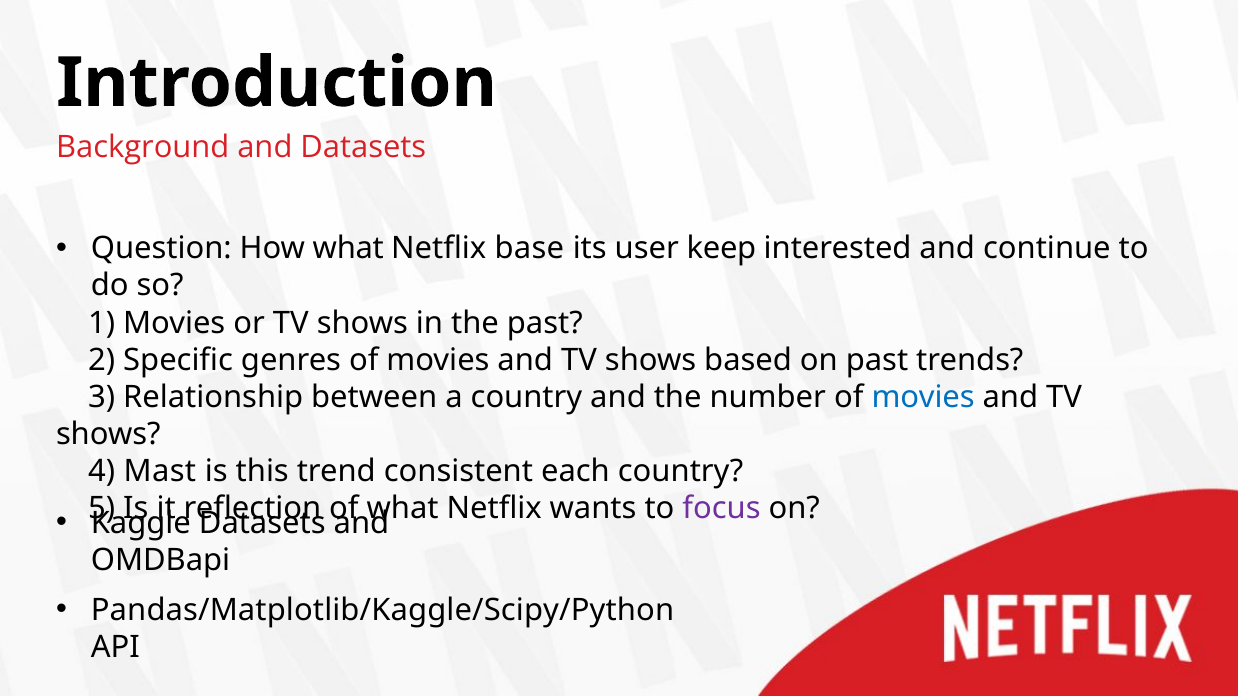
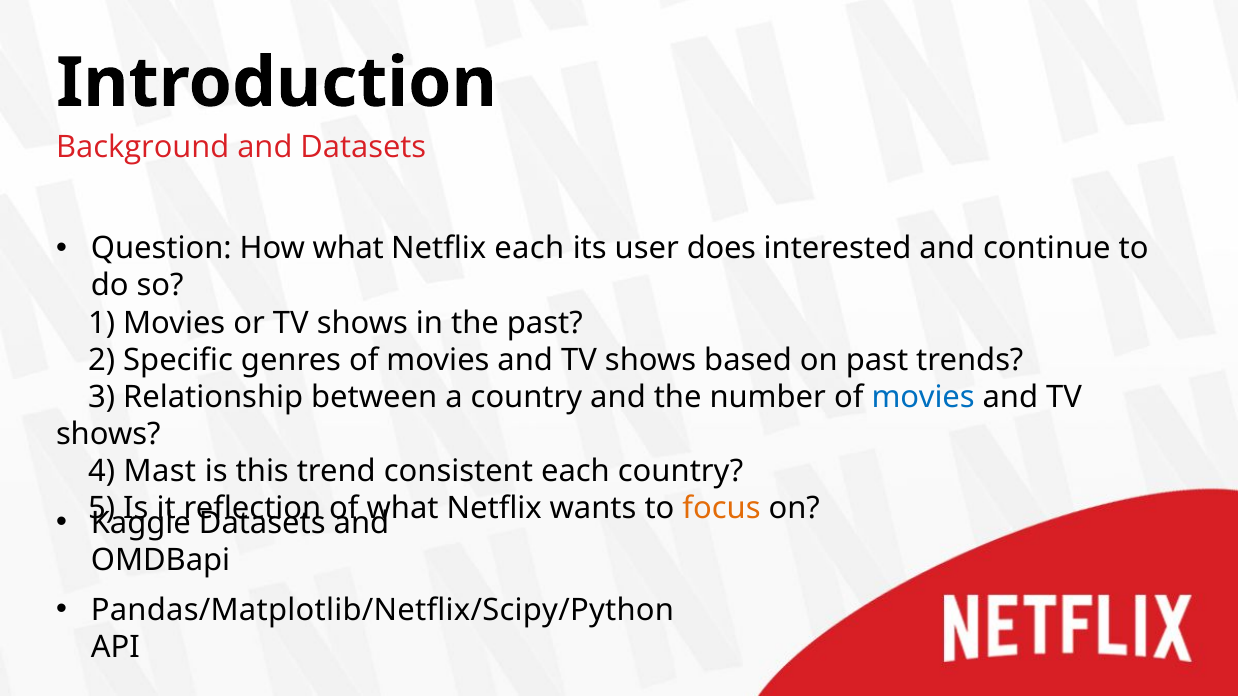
Netflix base: base -> each
keep: keep -> does
focus colour: purple -> orange
Pandas/Matplotlib/Kaggle/Scipy/Python: Pandas/Matplotlib/Kaggle/Scipy/Python -> Pandas/Matplotlib/Netflix/Scipy/Python
